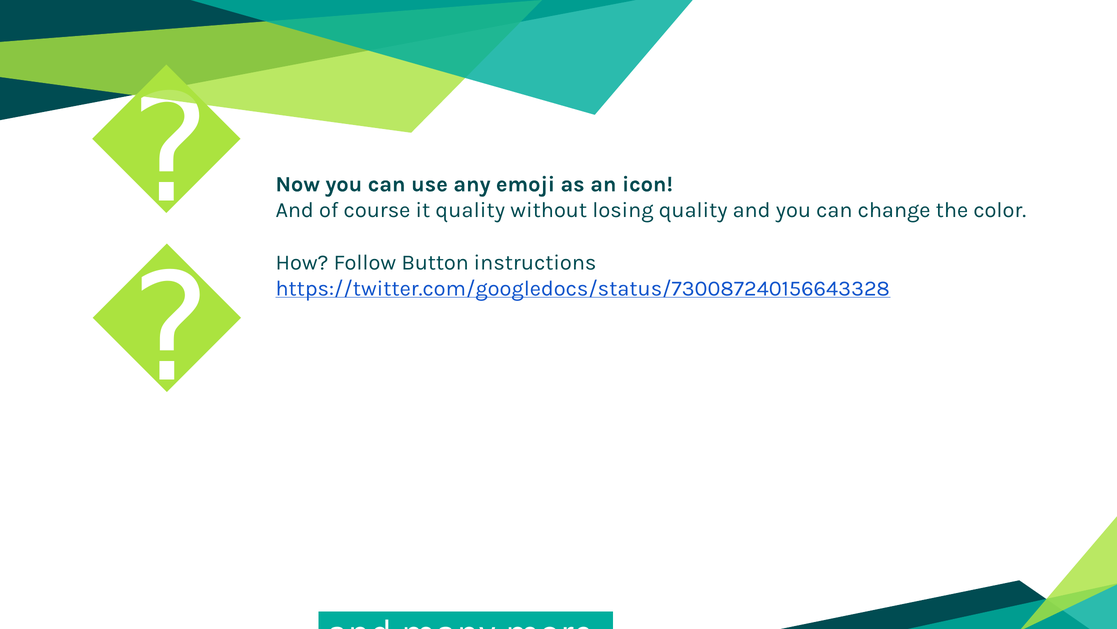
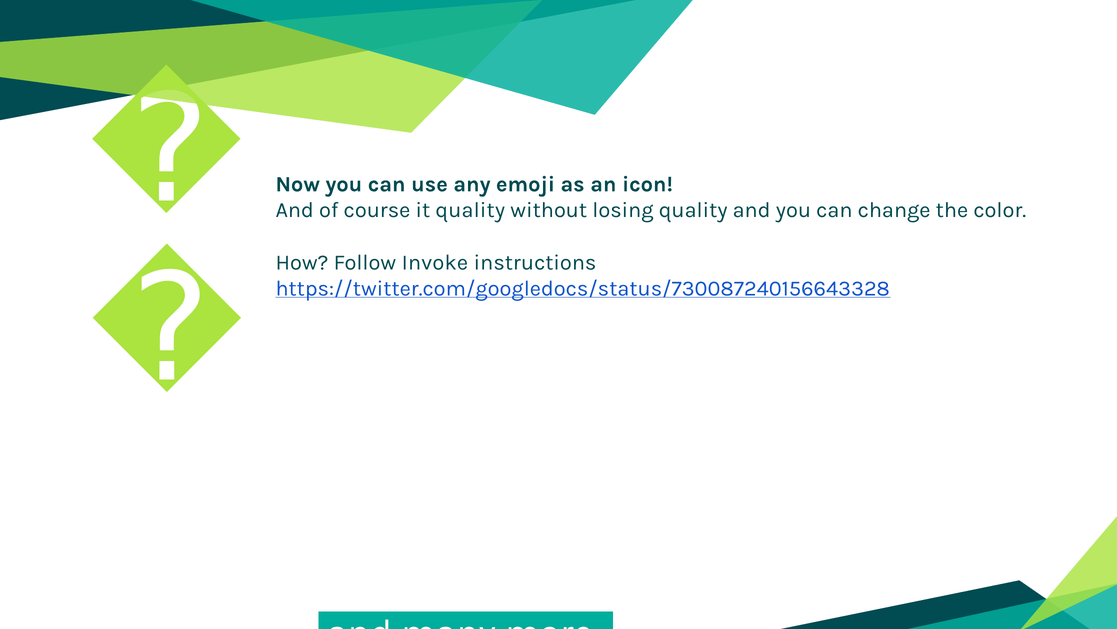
Button: Button -> Invoke
